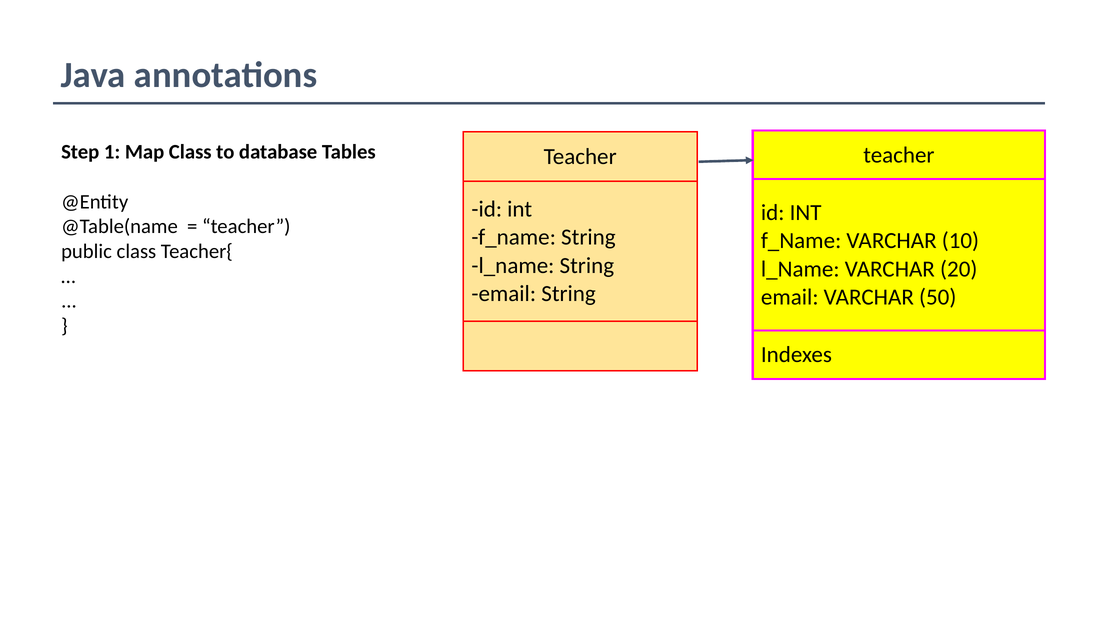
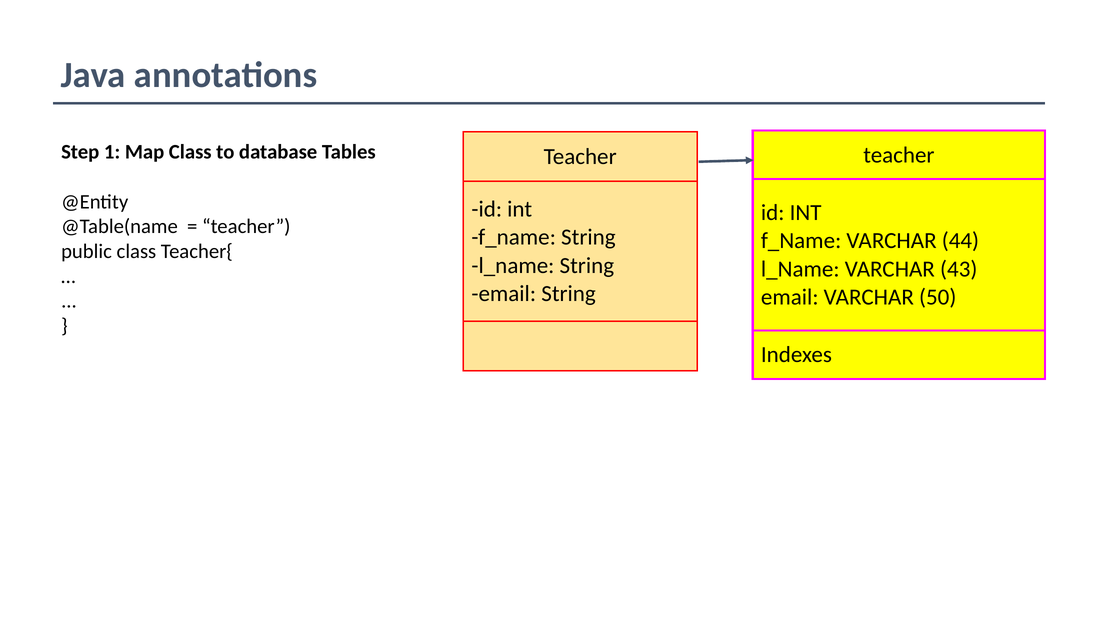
10: 10 -> 44
20: 20 -> 43
